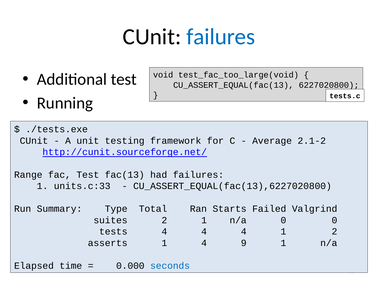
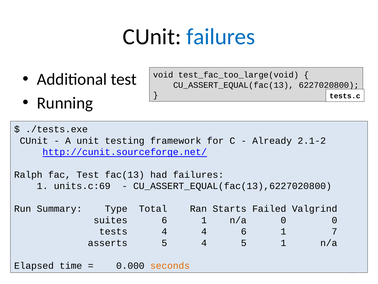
Average: Average -> Already
Range: Range -> Ralph
units.c:33: units.c:33 -> units.c:69
suites 2: 2 -> 6
4 4 4: 4 -> 6
1 2: 2 -> 7
asserts 1: 1 -> 5
4 9: 9 -> 5
seconds colour: blue -> orange
